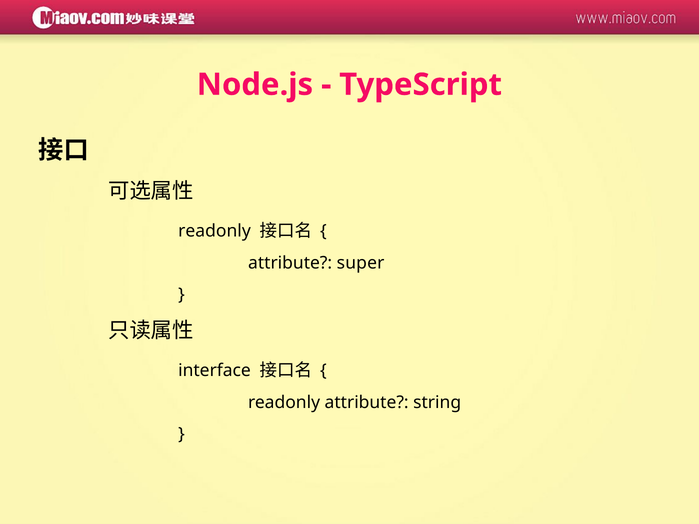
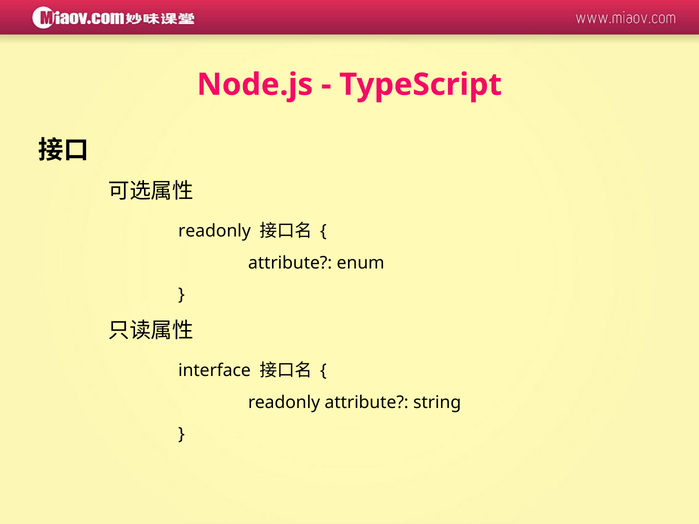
super: super -> enum
